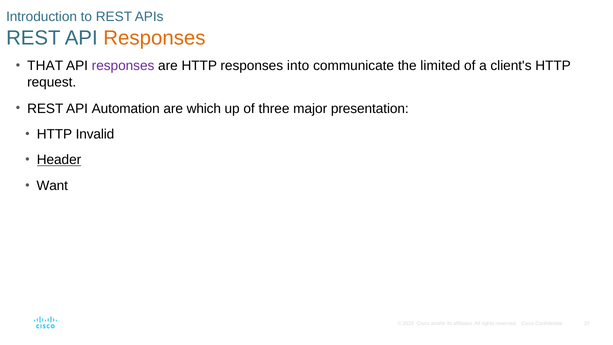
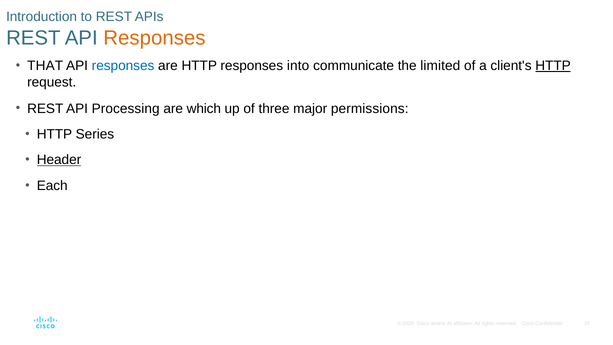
responses at (123, 66) colour: purple -> blue
HTTP at (553, 66) underline: none -> present
Automation: Automation -> Processing
presentation: presentation -> permissions
Invalid: Invalid -> Series
Want: Want -> Each
